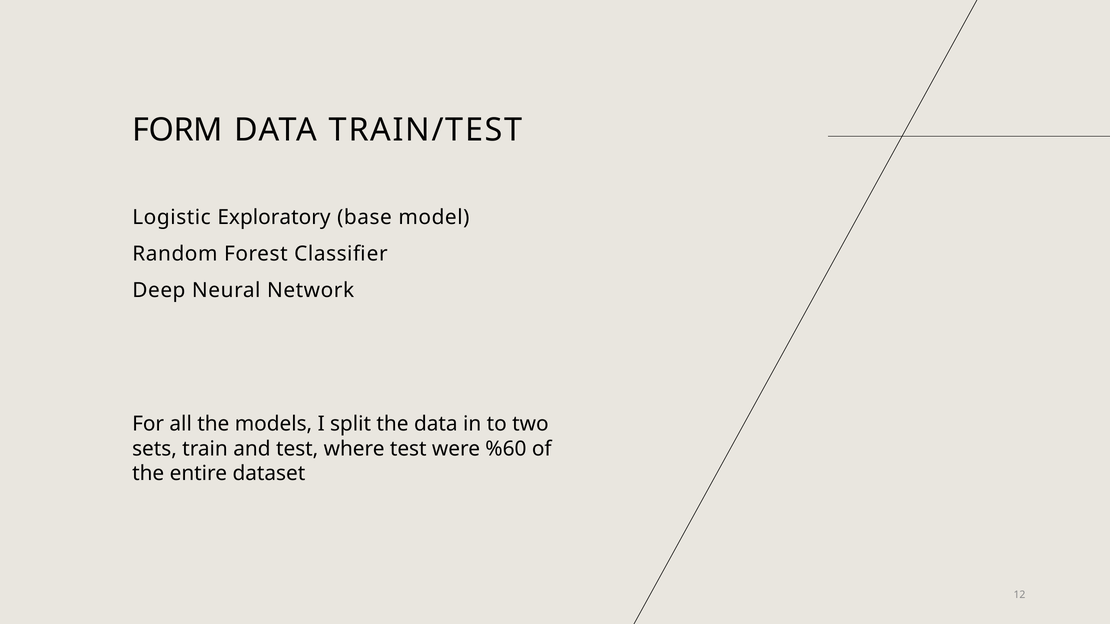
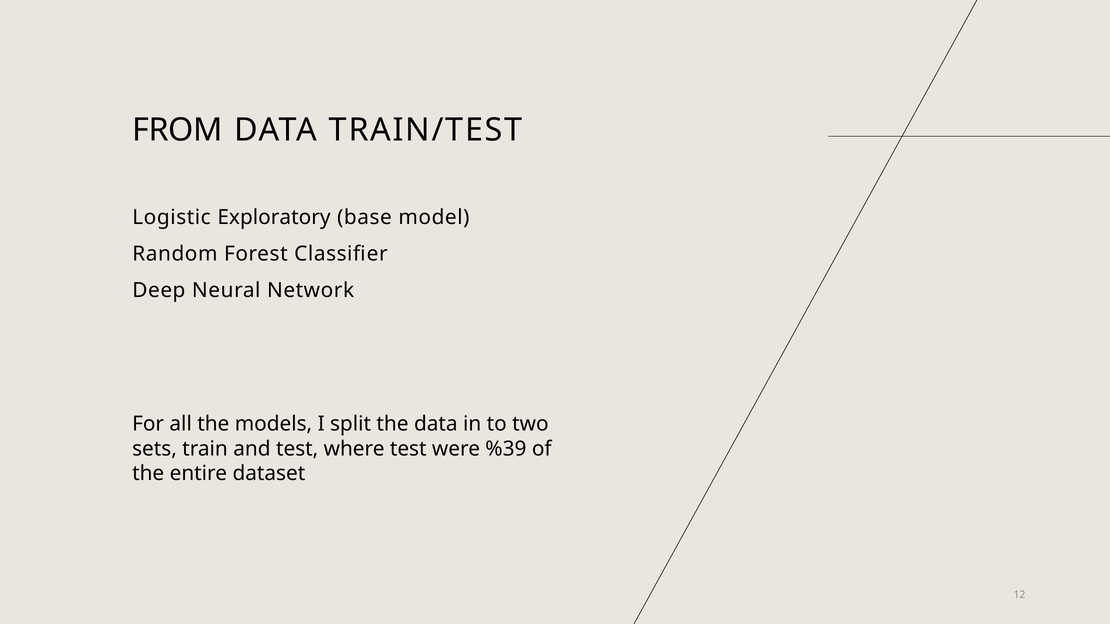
FORM: FORM -> FROM
%60: %60 -> %39
